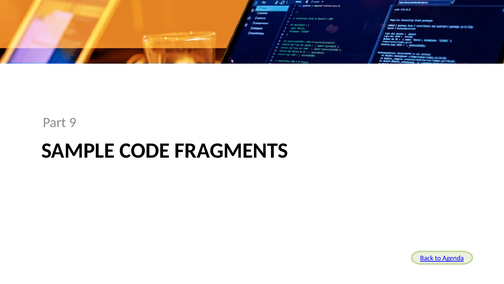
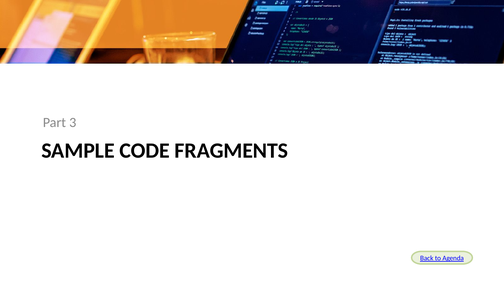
9: 9 -> 3
